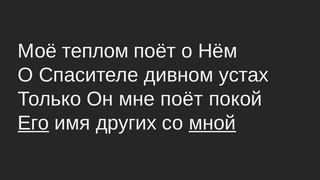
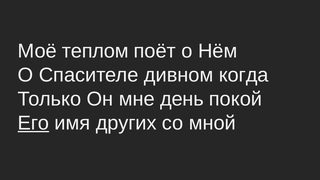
устах: устах -> когда
мне поёт: поёт -> день
мной underline: present -> none
